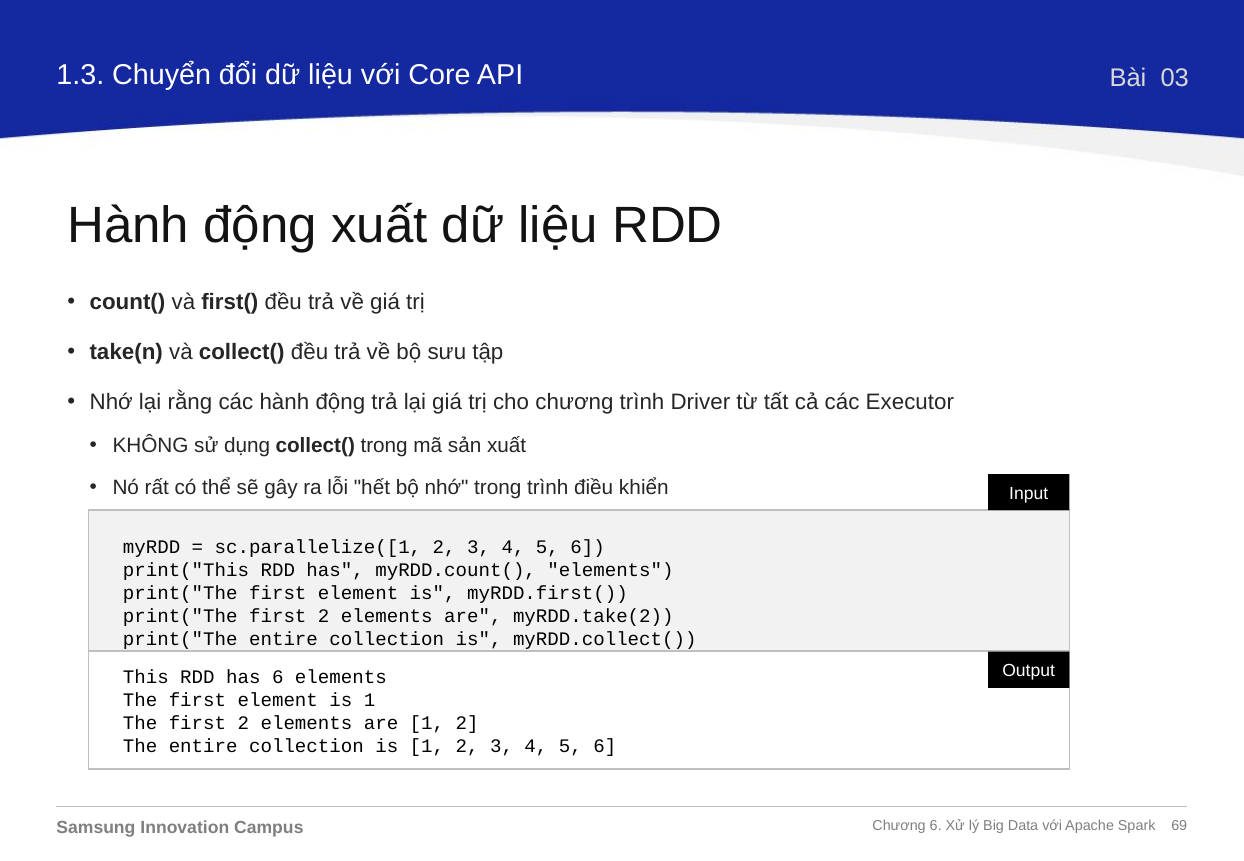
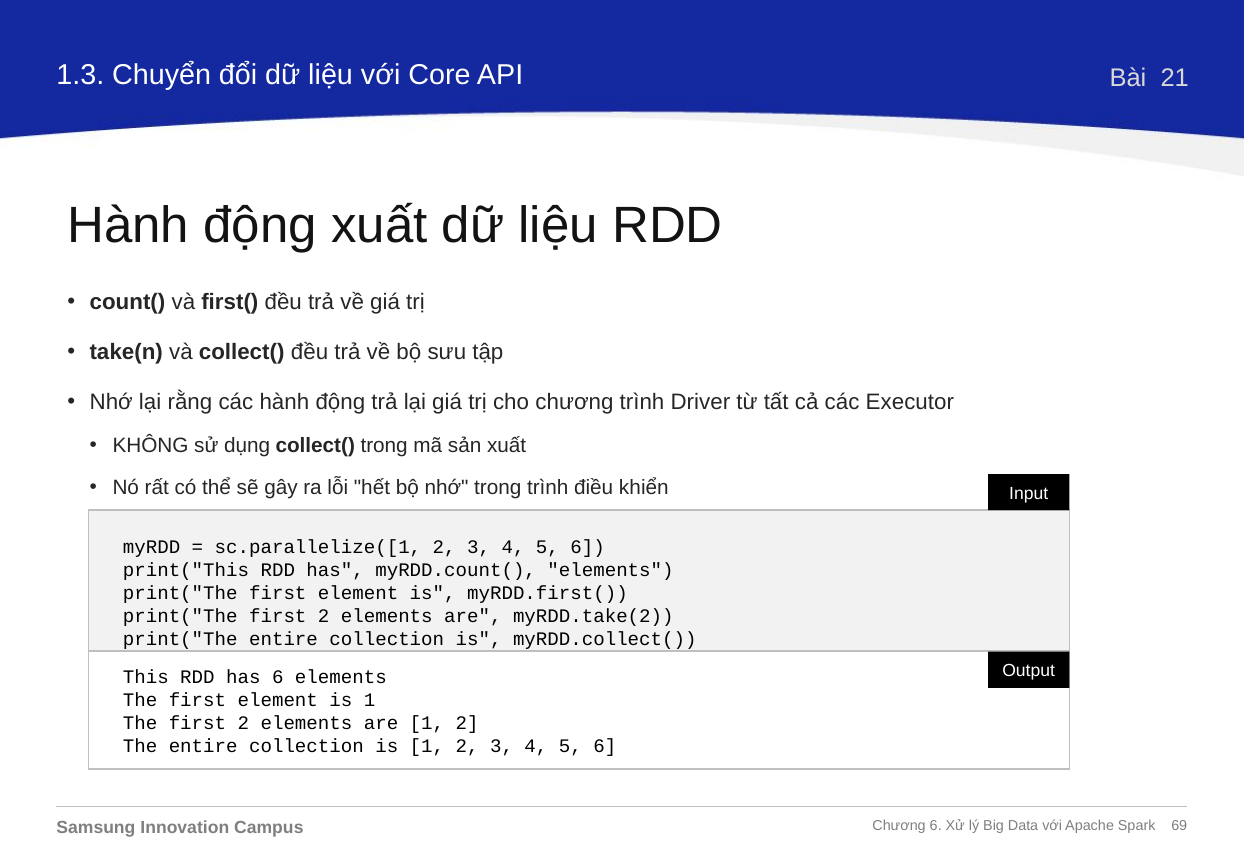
03: 03 -> 21
